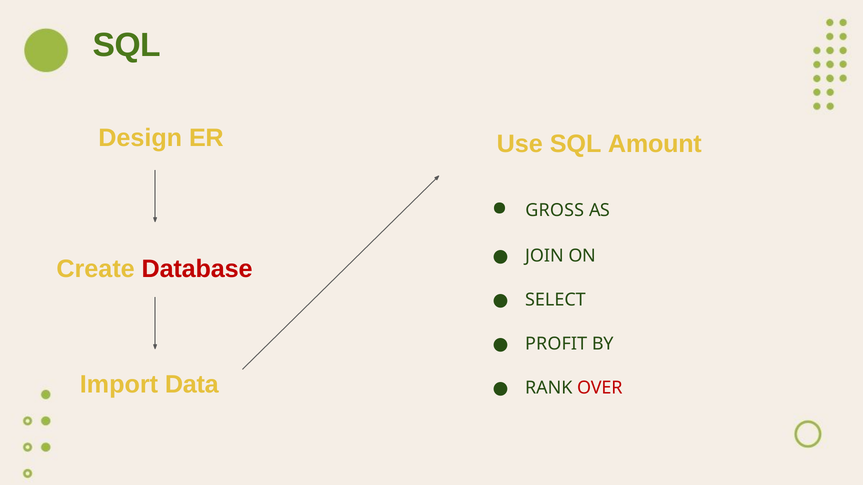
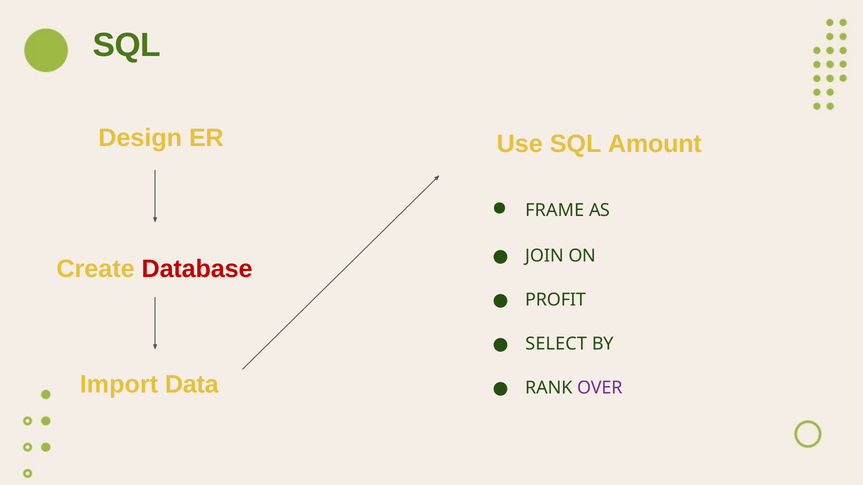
GROSS: GROSS -> FRAME
SELECT: SELECT -> PROFIT
PROFIT: PROFIT -> SELECT
OVER colour: red -> purple
